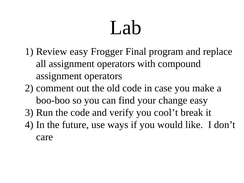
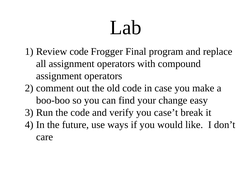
Review easy: easy -> code
cool’t: cool’t -> case’t
